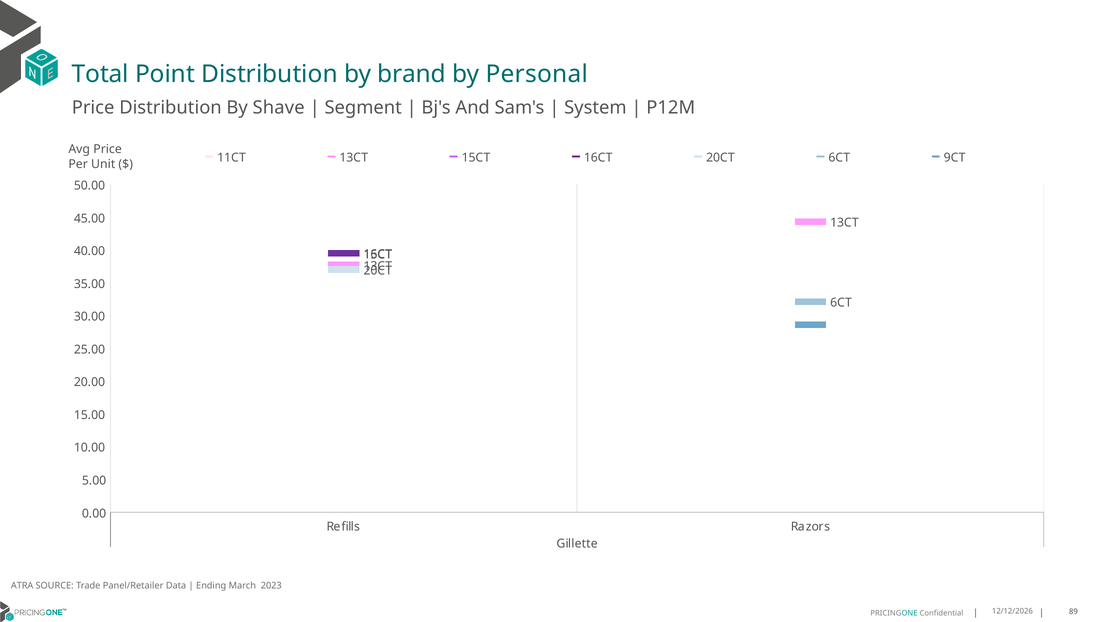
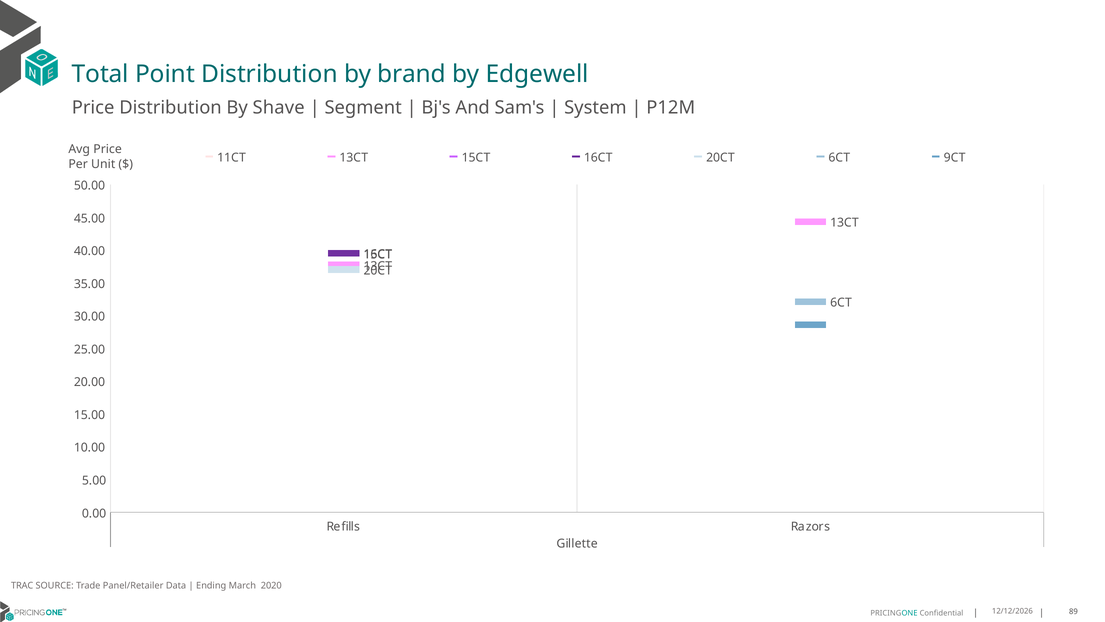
Personal: Personal -> Edgewell
ATRA: ATRA -> TRAC
2023: 2023 -> 2020
